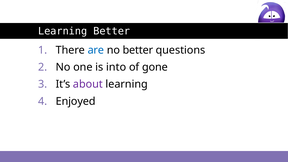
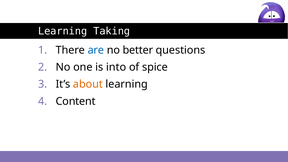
Learning Better: Better -> Taking
gone: gone -> spice
about colour: purple -> orange
Enjoyed: Enjoyed -> Content
